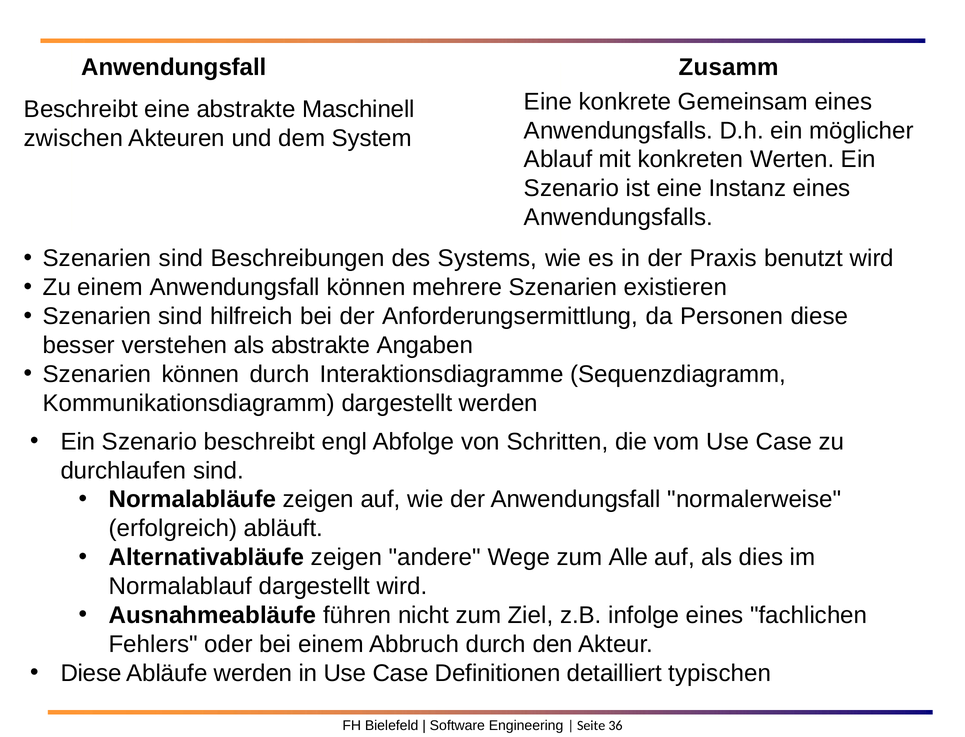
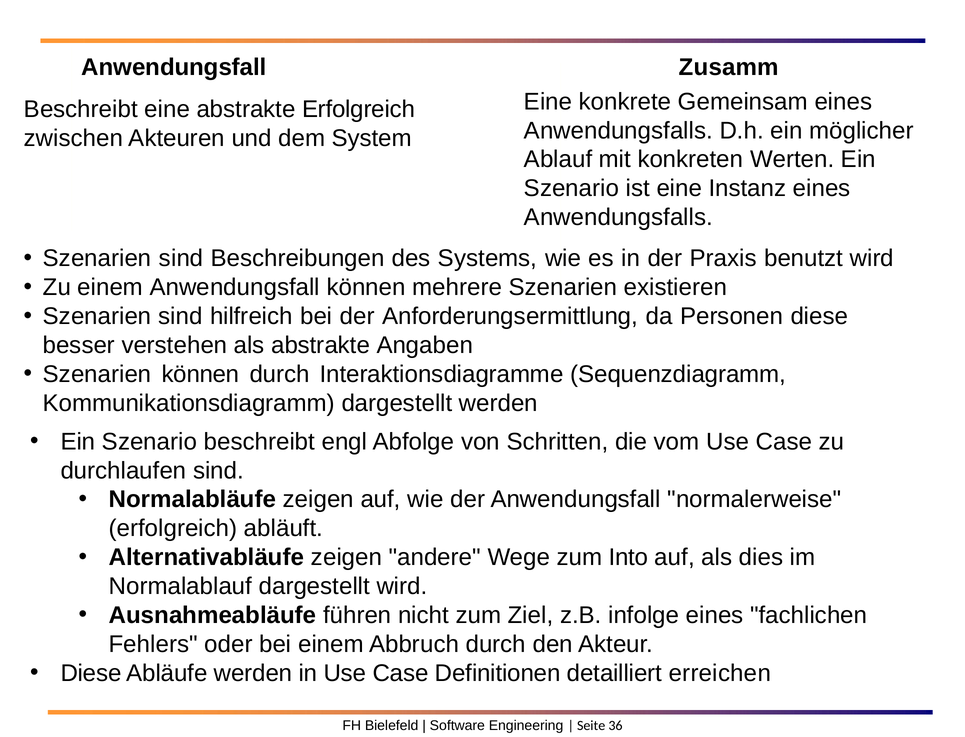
abstrakte Maschinell: Maschinell -> Erfolgreich
Alle: Alle -> Into
typischen: typischen -> erreichen
